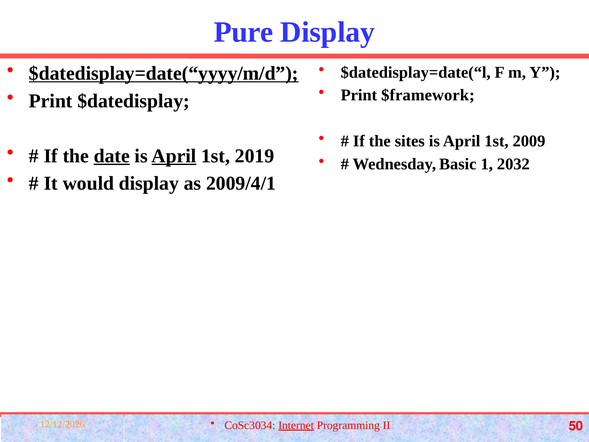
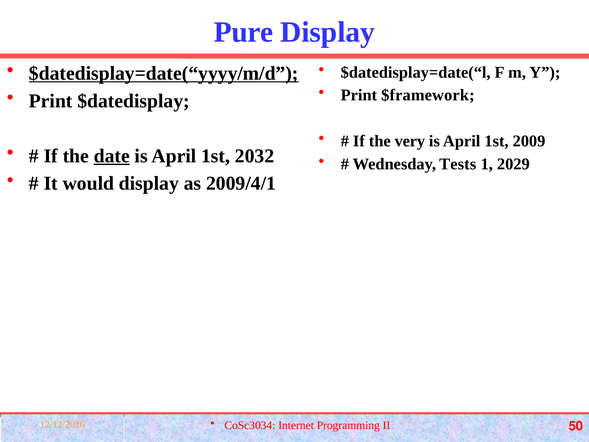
sites: sites -> very
April at (174, 156) underline: present -> none
2019: 2019 -> 2032
Basic: Basic -> Tests
2032: 2032 -> 2029
Internet underline: present -> none
